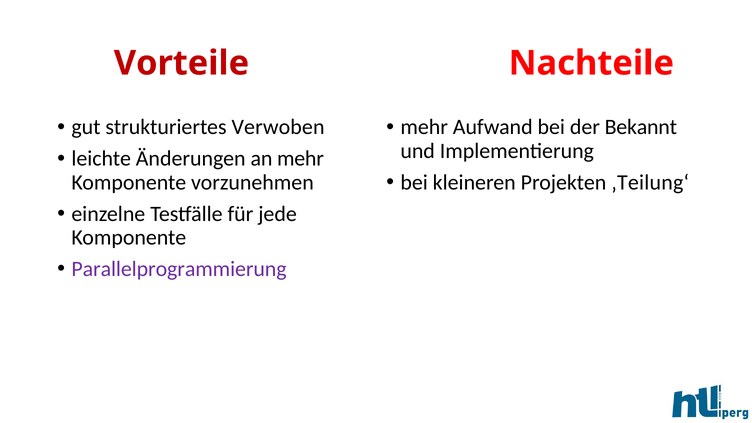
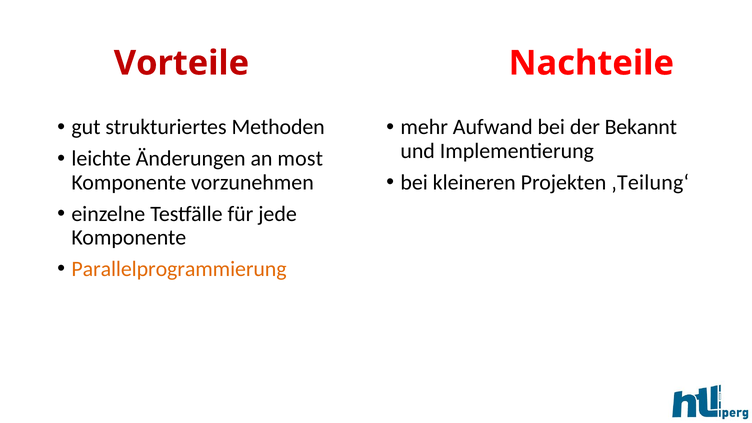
Verwoben: Verwoben -> Methoden
an mehr: mehr -> most
Parallelprogrammierung colour: purple -> orange
